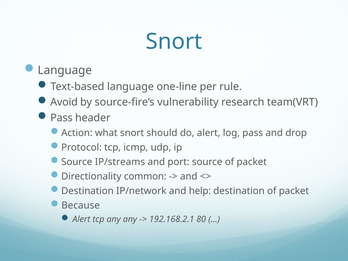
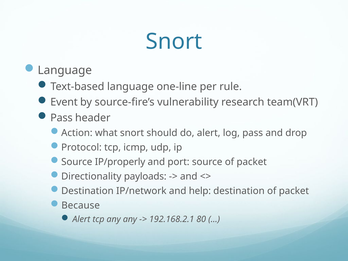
Avoid: Avoid -> Event
IP/streams: IP/streams -> IP/properly
common: common -> payloads
